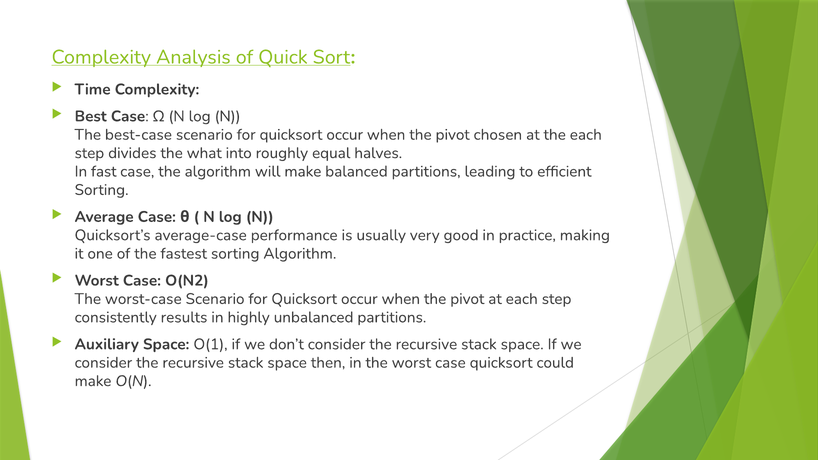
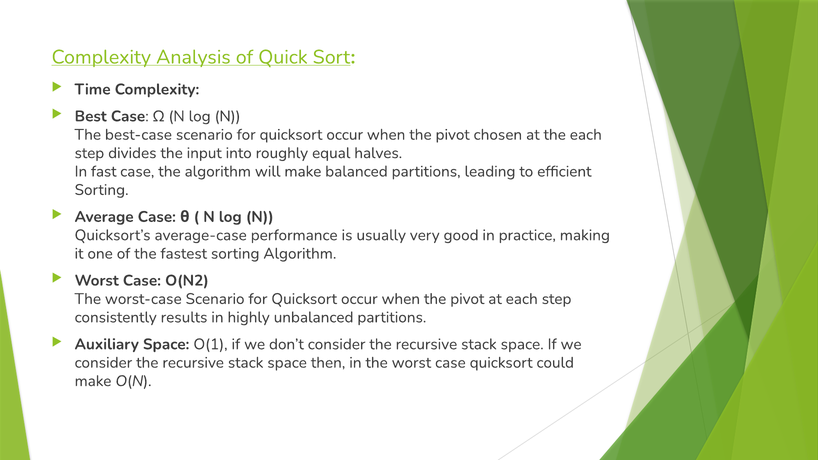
what: what -> input
